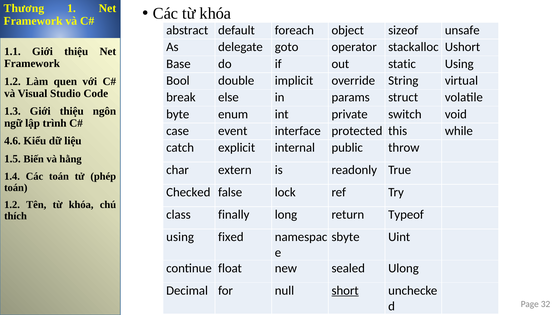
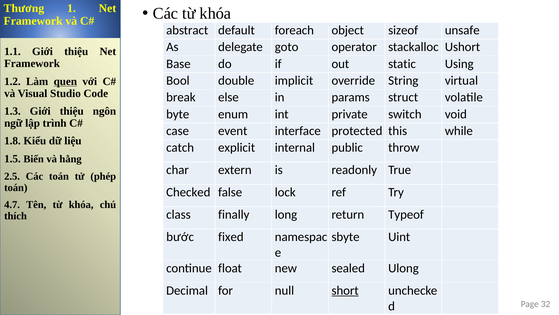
quen underline: none -> present
4.6: 4.6 -> 1.8
1.4: 1.4 -> 2.5
1.2 at (12, 204): 1.2 -> 4.7
using at (180, 237): using -> bước
